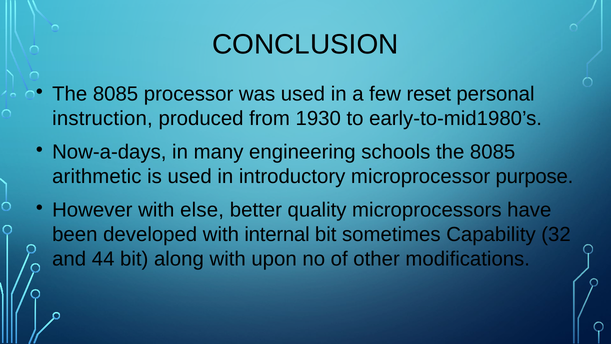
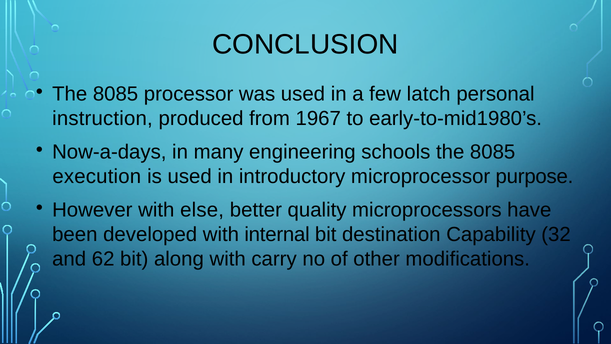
reset: reset -> latch
1930: 1930 -> 1967
arithmetic: arithmetic -> execution
sometimes: sometimes -> destination
44: 44 -> 62
upon: upon -> carry
